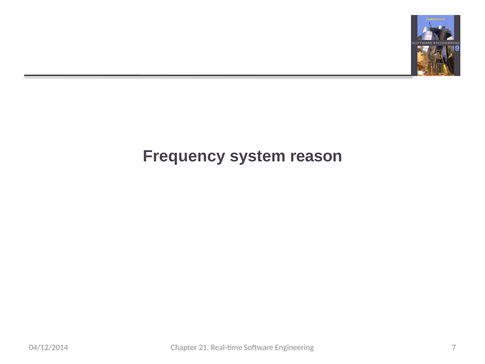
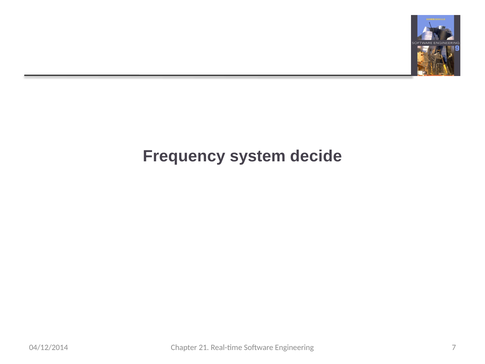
reason: reason -> decide
